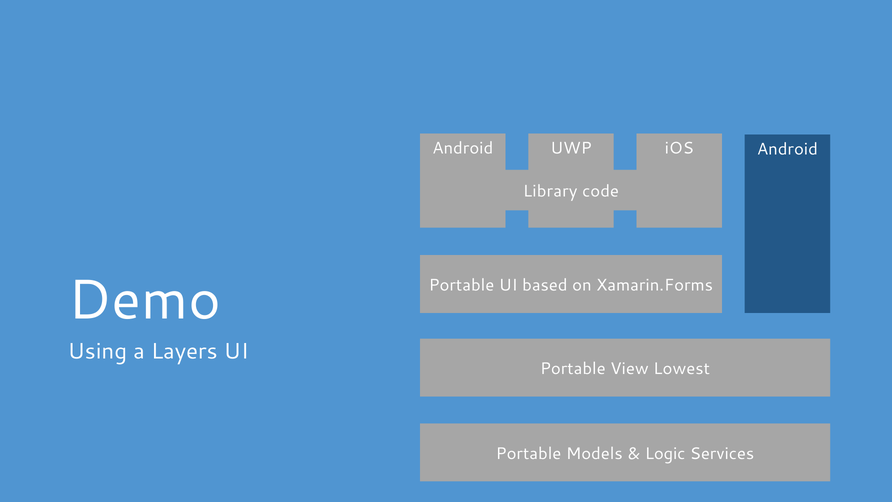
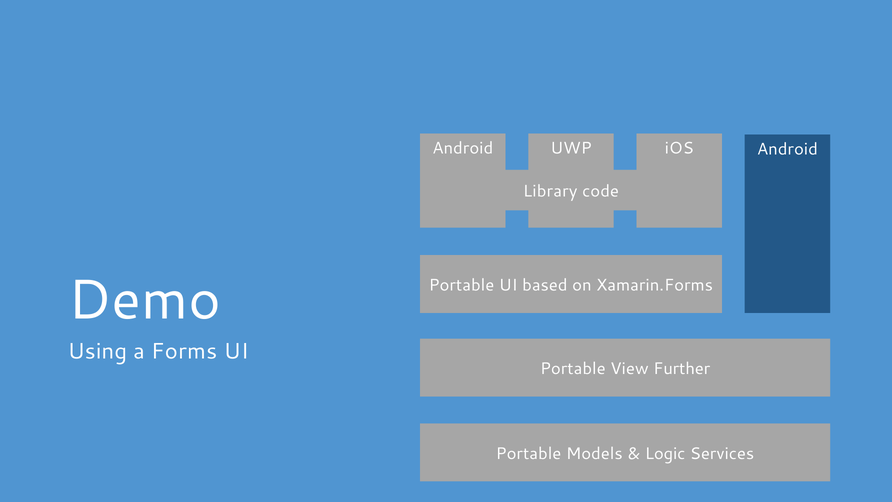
Layers: Layers -> Forms
Lowest: Lowest -> Further
